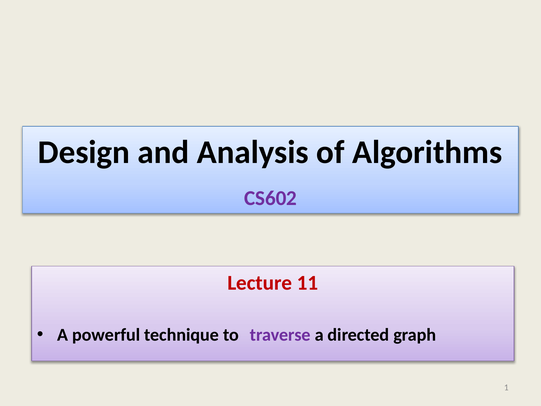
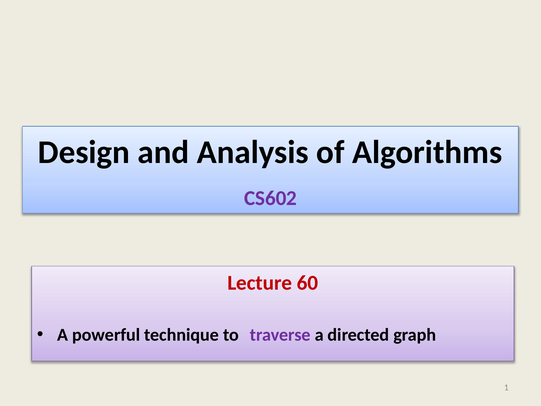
11: 11 -> 60
